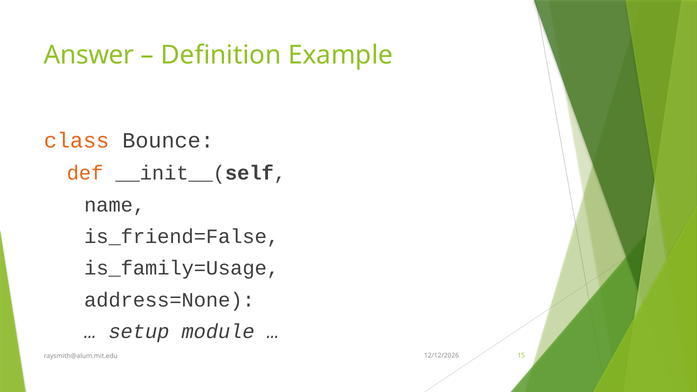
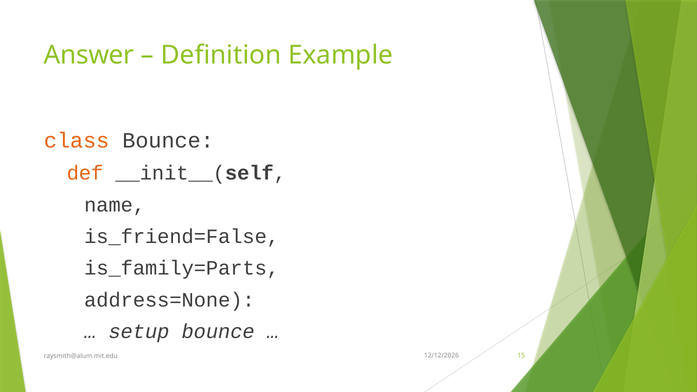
is_family=Usage: is_family=Usage -> is_family=Parts
setup module: module -> bounce
